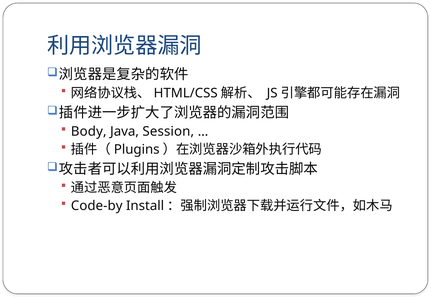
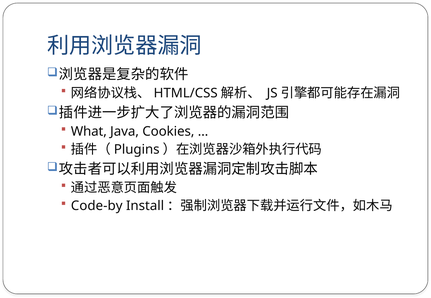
Body: Body -> What
Session: Session -> Cookies
